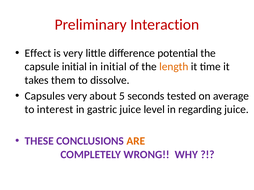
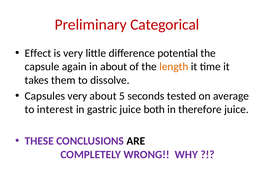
Interaction: Interaction -> Categorical
capsule initial: initial -> again
in initial: initial -> about
level: level -> both
regarding: regarding -> therefore
ARE colour: orange -> black
